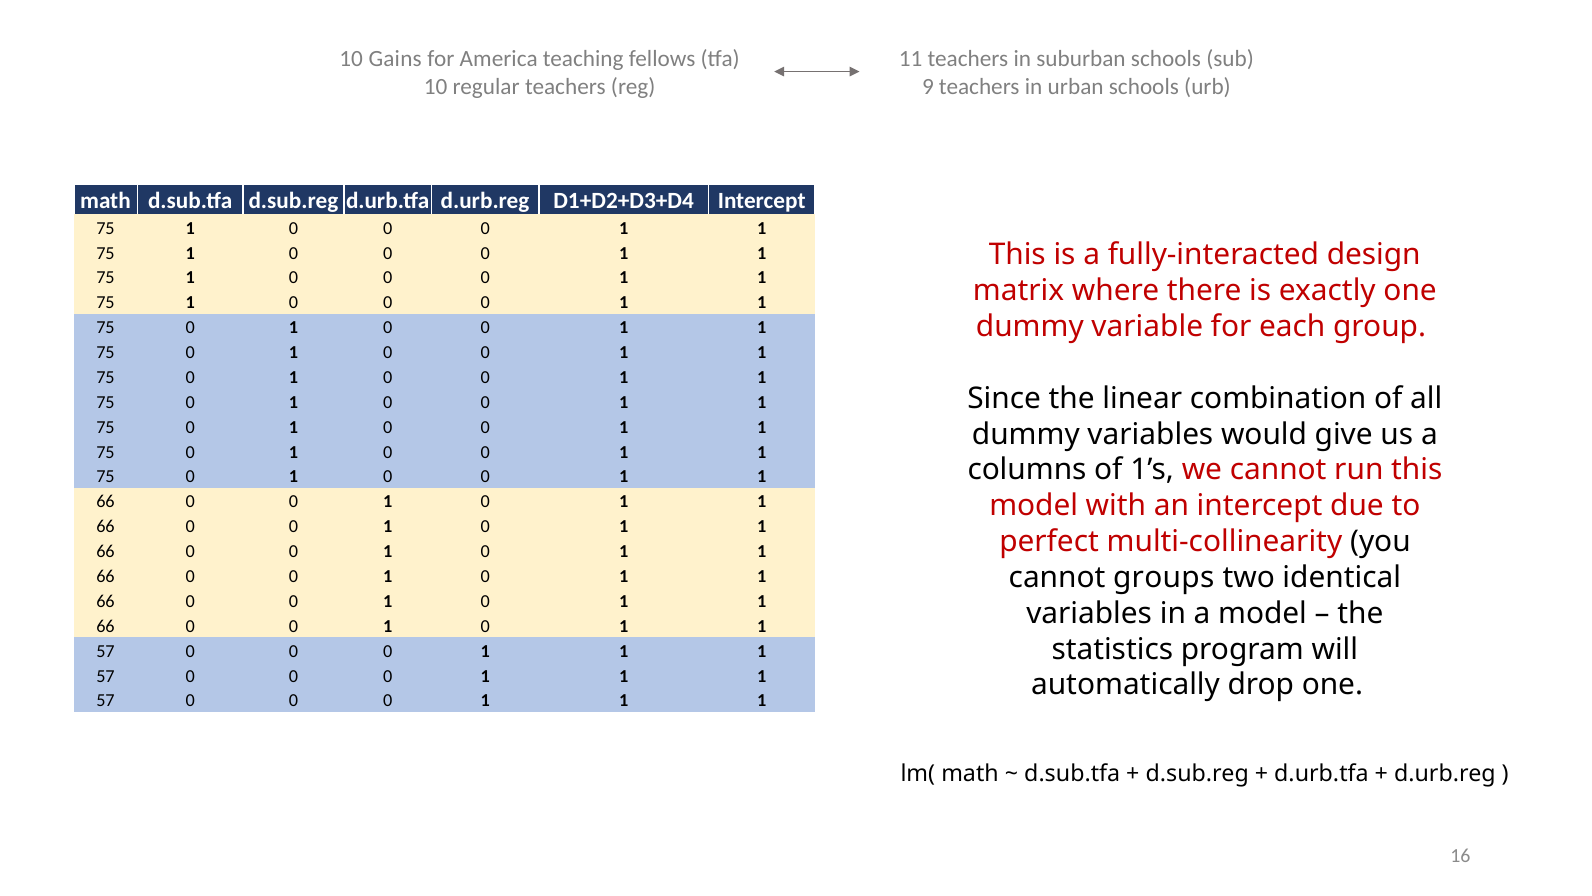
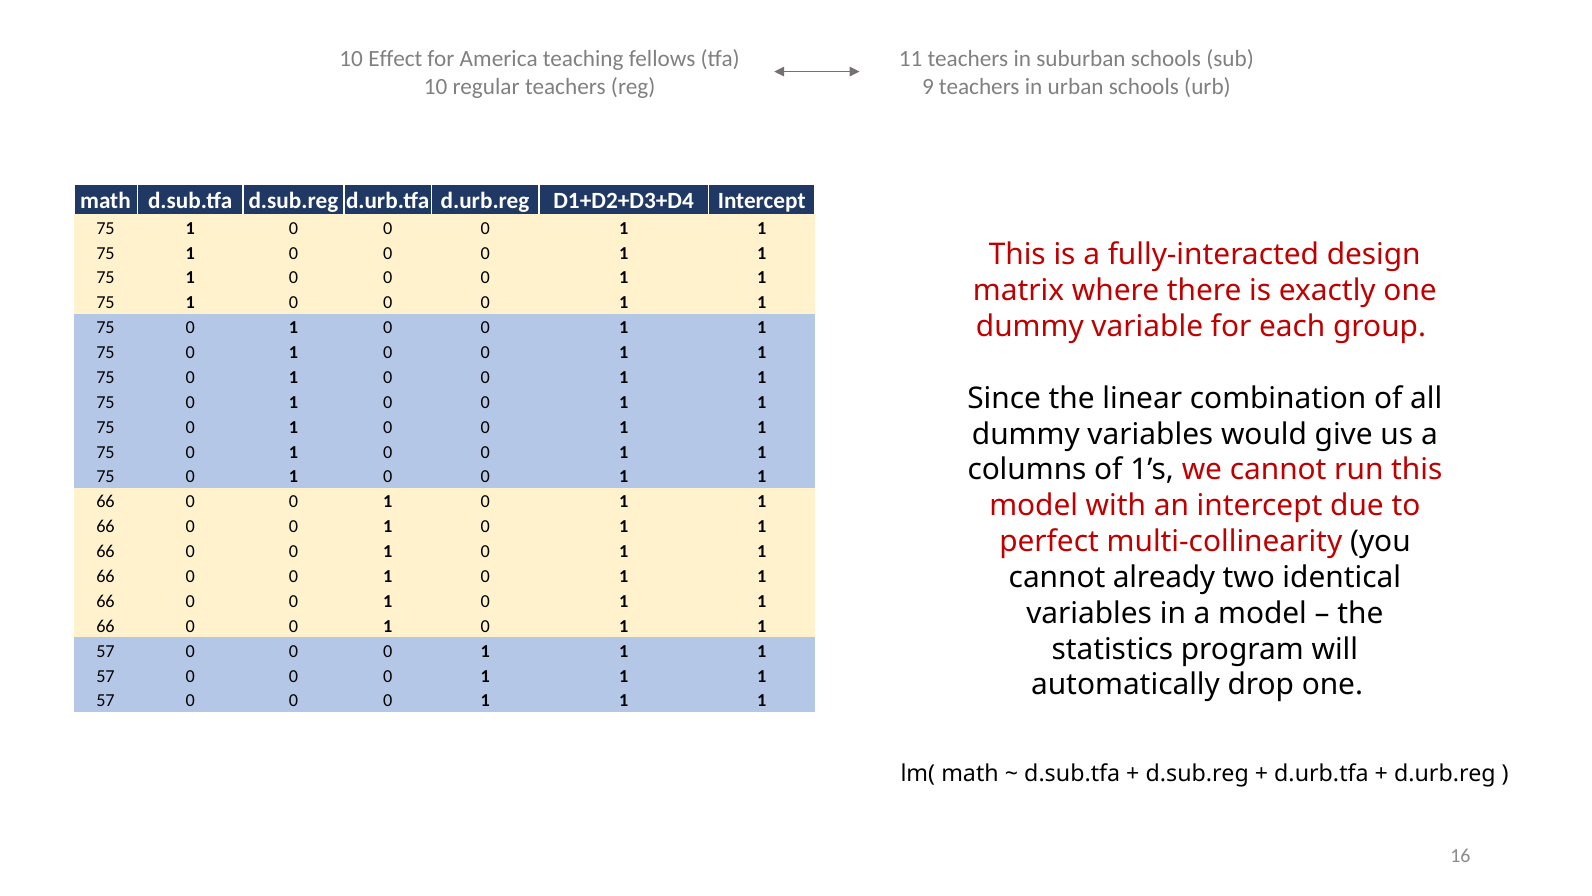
Gains: Gains -> Effect
groups: groups -> already
